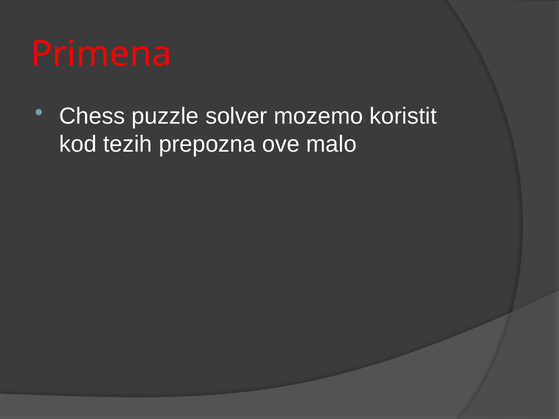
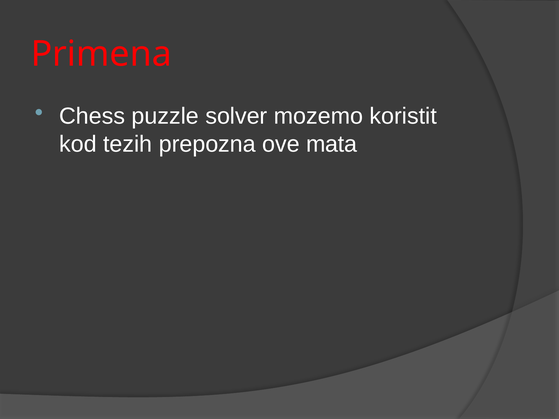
malo: malo -> mata
